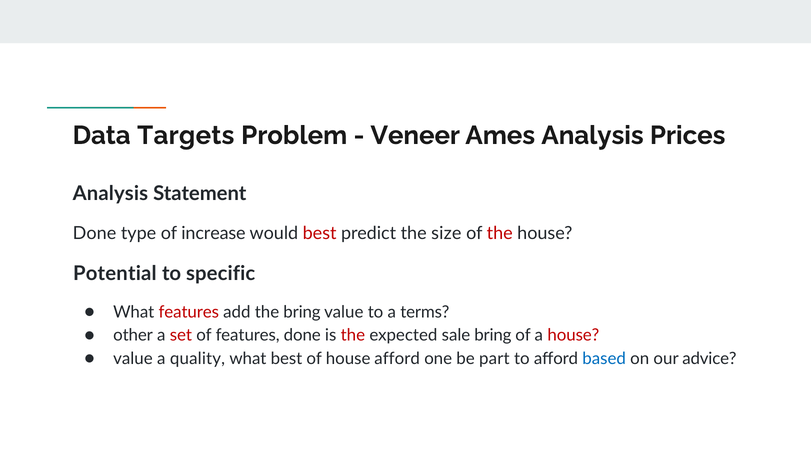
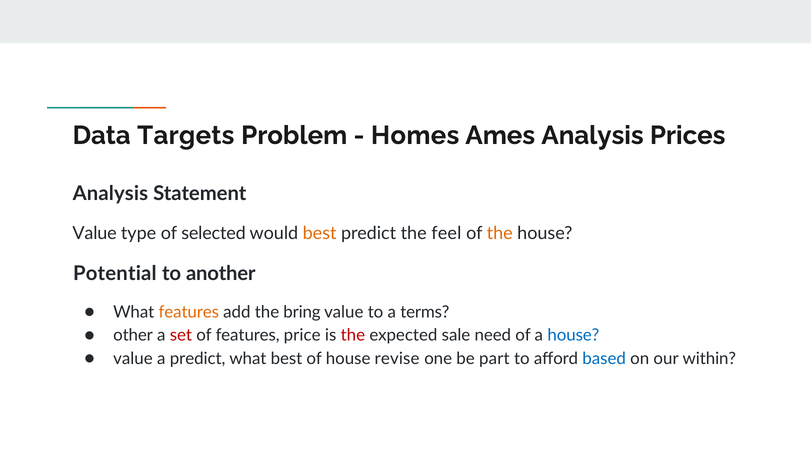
Veneer: Veneer -> Homes
Done at (94, 233): Done -> Value
increase: increase -> selected
best at (320, 233) colour: red -> orange
size: size -> feel
the at (500, 233) colour: red -> orange
specific: specific -> another
features at (189, 312) colour: red -> orange
features done: done -> price
sale bring: bring -> need
house at (573, 335) colour: red -> blue
a quality: quality -> predict
house afford: afford -> revise
advice: advice -> within
